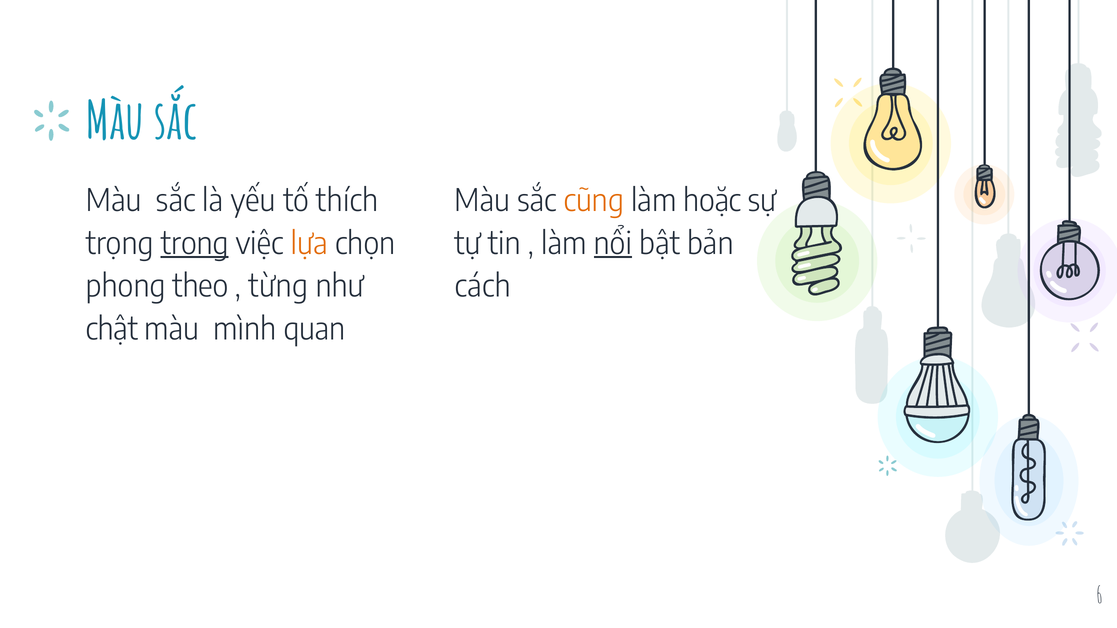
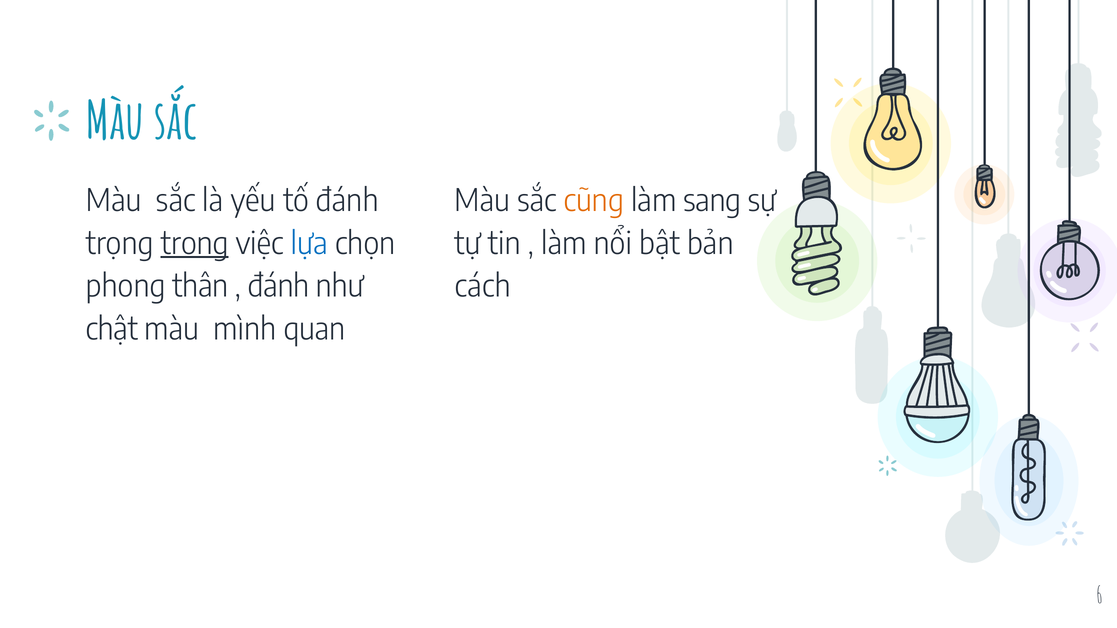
tố thích: thích -> đánh
hoặc: hoặc -> sang
lựa colour: orange -> blue
nổi underline: present -> none
theo: theo -> thân
từng at (278, 287): từng -> đánh
